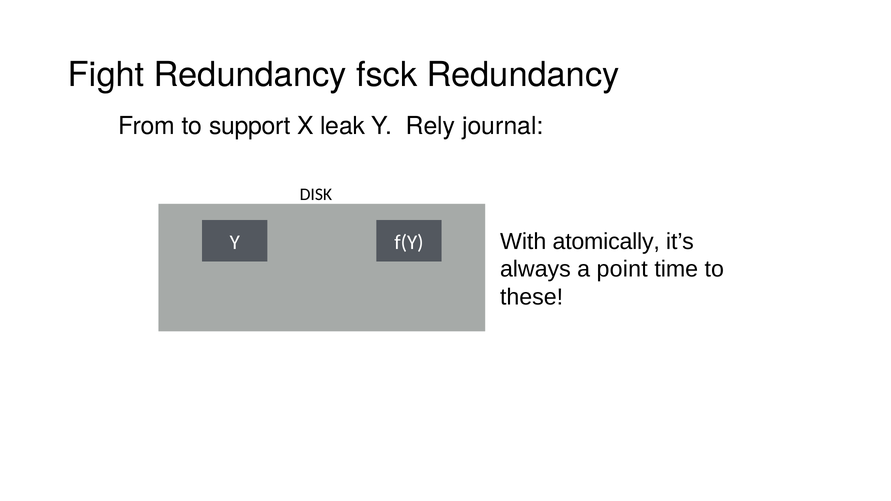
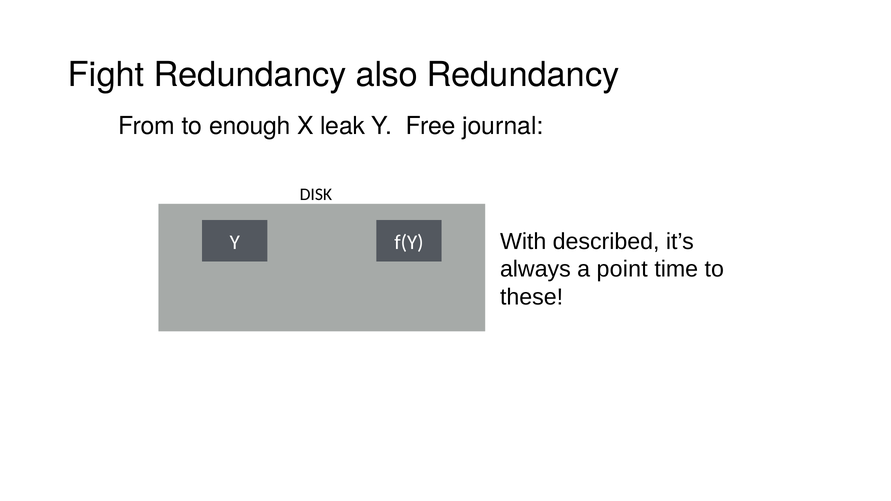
fsck: fsck -> also
support: support -> enough
Rely: Rely -> Free
atomically: atomically -> described
